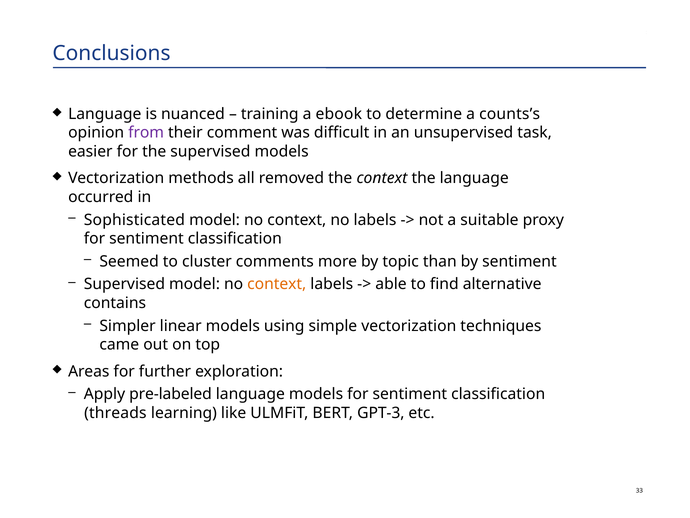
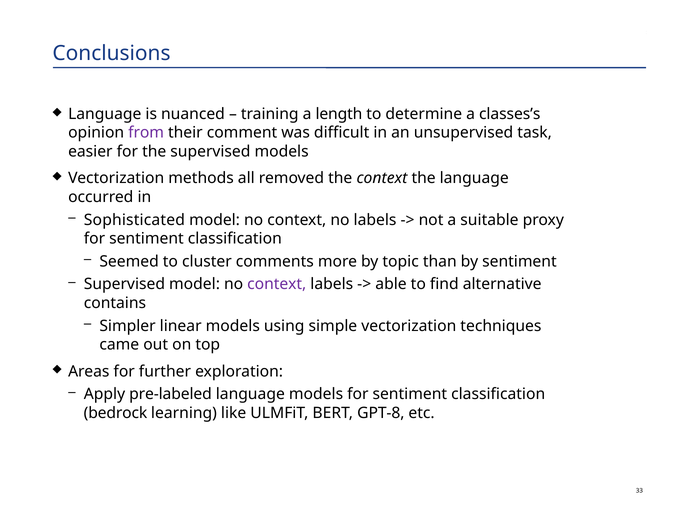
ebook: ebook -> length
counts’s: counts’s -> classes’s
context at (277, 284) colour: orange -> purple
threads: threads -> bedrock
GPT-3: GPT-3 -> GPT-8
